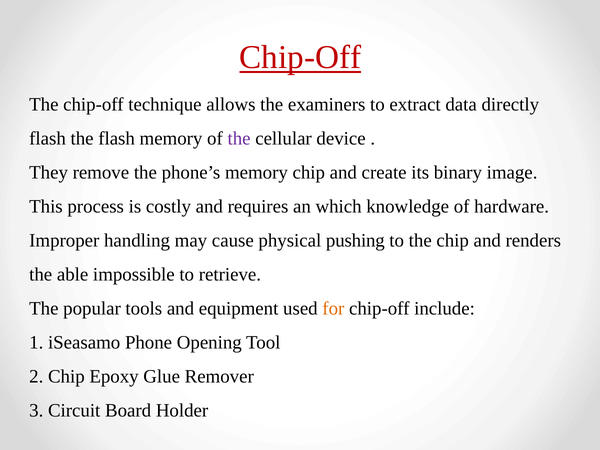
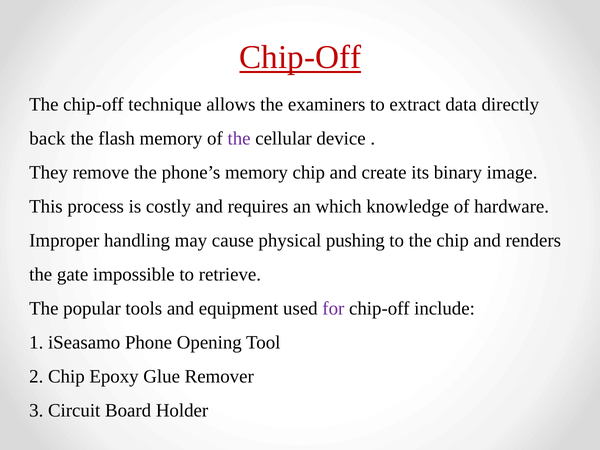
flash at (48, 139): flash -> back
able: able -> gate
for colour: orange -> purple
